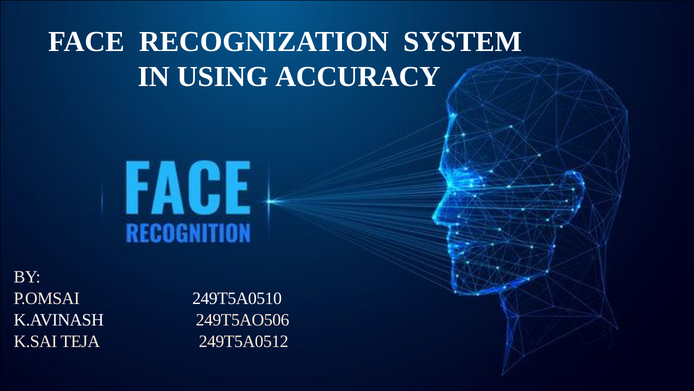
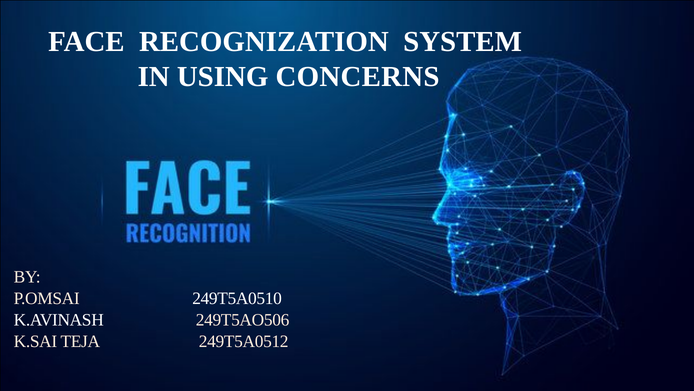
ACCURACY: ACCURACY -> CONCERNS
